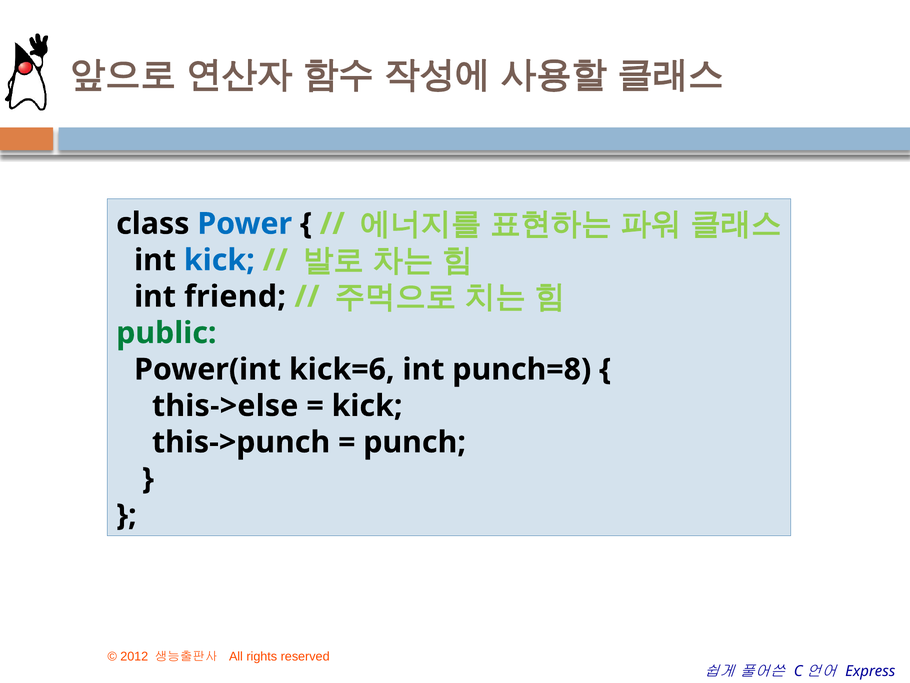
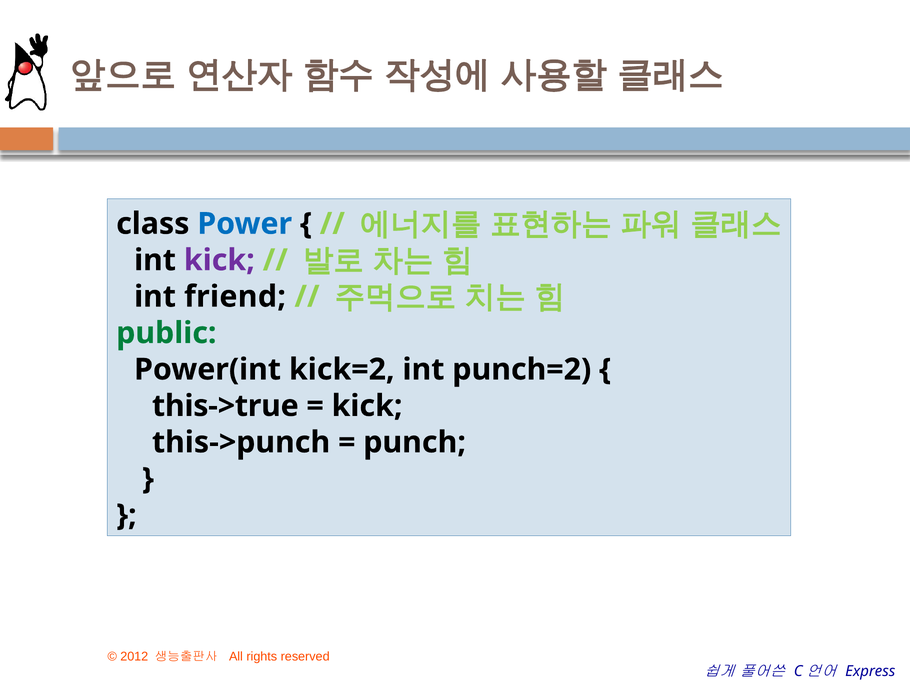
kick at (219, 260) colour: blue -> purple
kick=6: kick=6 -> kick=2
punch=8: punch=8 -> punch=2
this->else: this->else -> this->true
